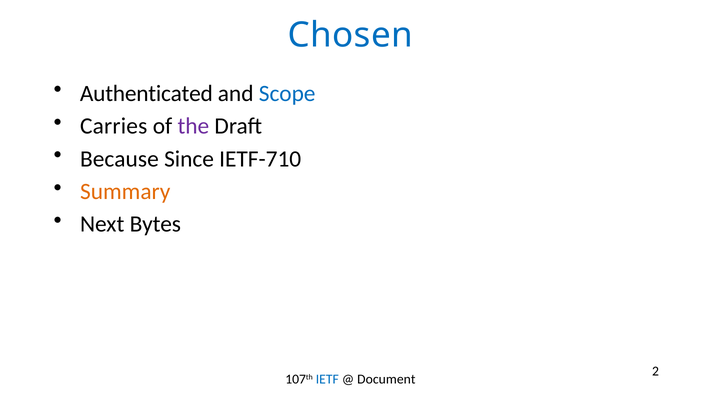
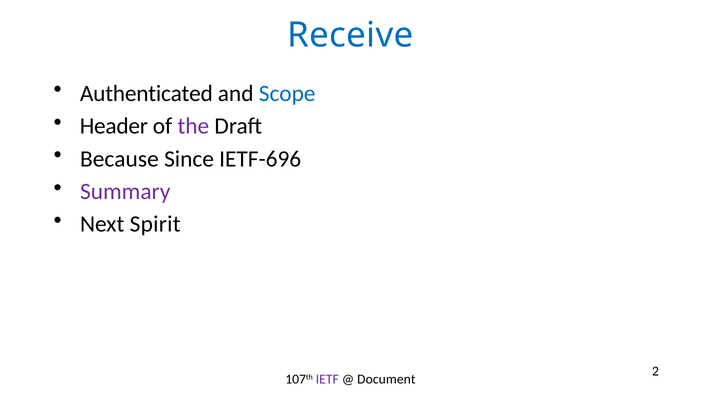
Chosen: Chosen -> Receive
Carries: Carries -> Header
IETF-710: IETF-710 -> IETF-696
Summary colour: orange -> purple
Bytes: Bytes -> Spirit
IETF colour: blue -> purple
